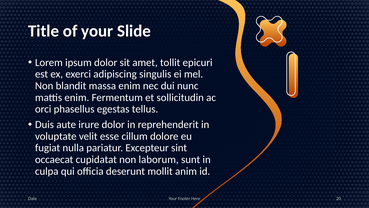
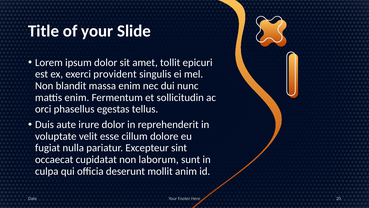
adipiscing: adipiscing -> provident
